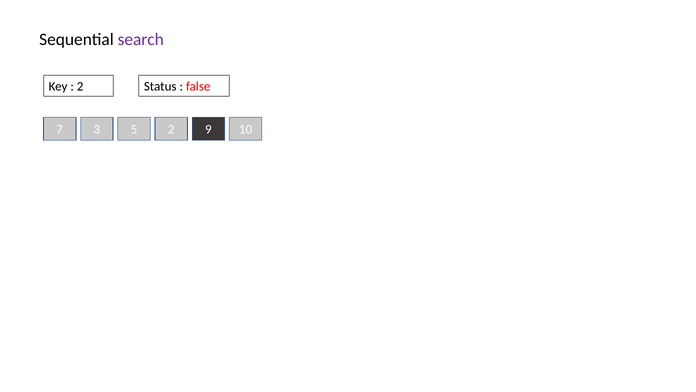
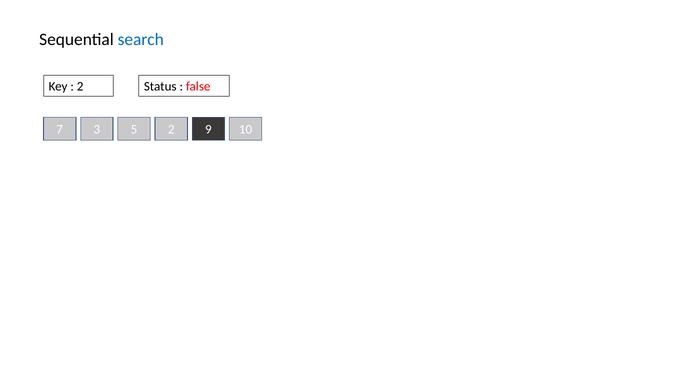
search colour: purple -> blue
